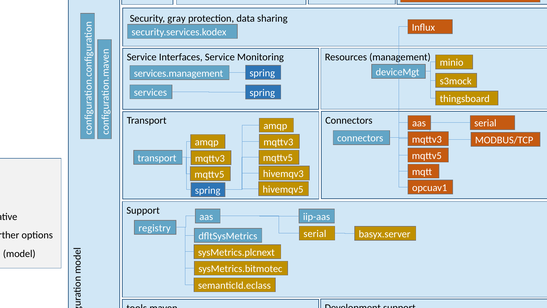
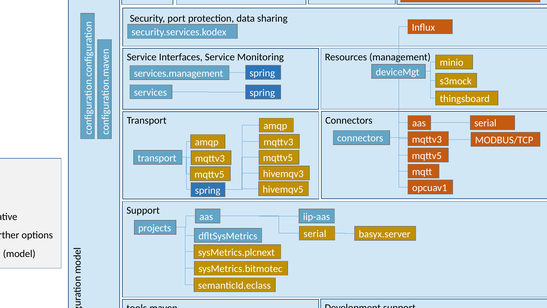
gray: gray -> port
registry: registry -> projects
